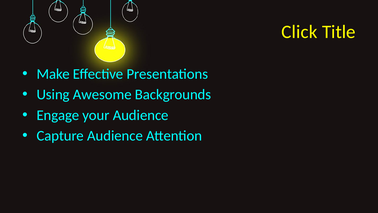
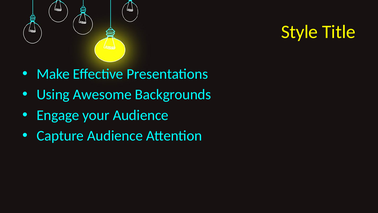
Click: Click -> Style
